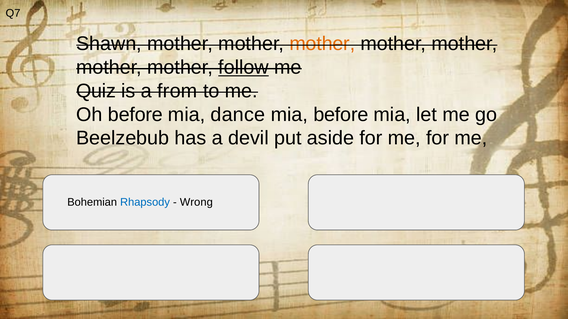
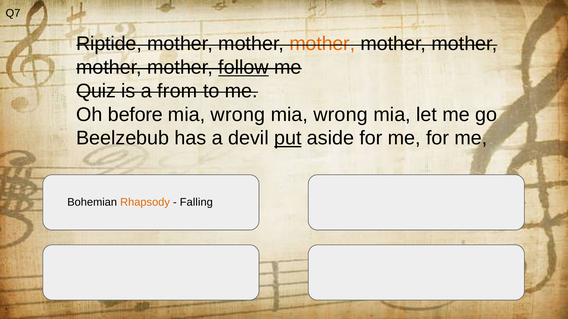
Shawn: Shawn -> Riptide
dance at (238, 115): dance -> wrong
before at (341, 115): before -> wrong
put underline: none -> present
Rhapsody colour: blue -> orange
Wrong: Wrong -> Falling
